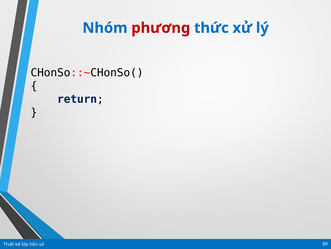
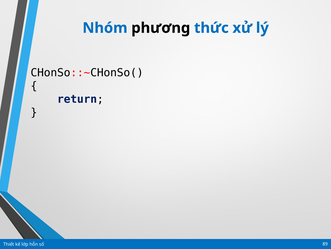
phương colour: red -> black
